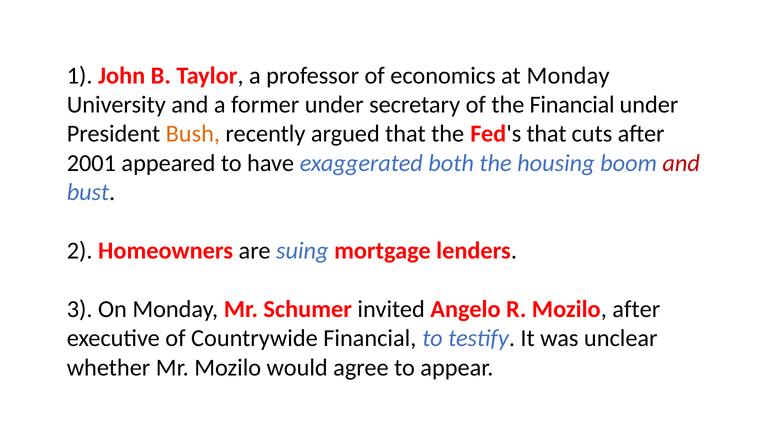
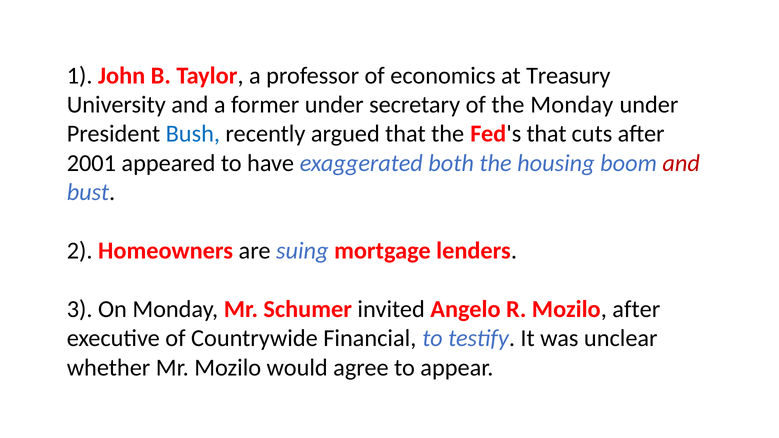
at Monday: Monday -> Treasury
the Financial: Financial -> Monday
Bush colour: orange -> blue
